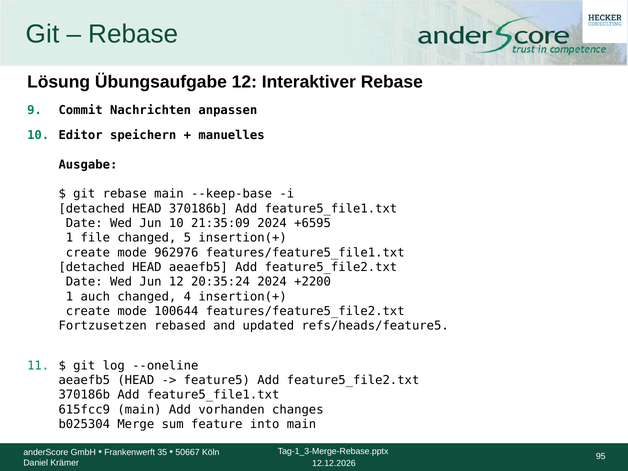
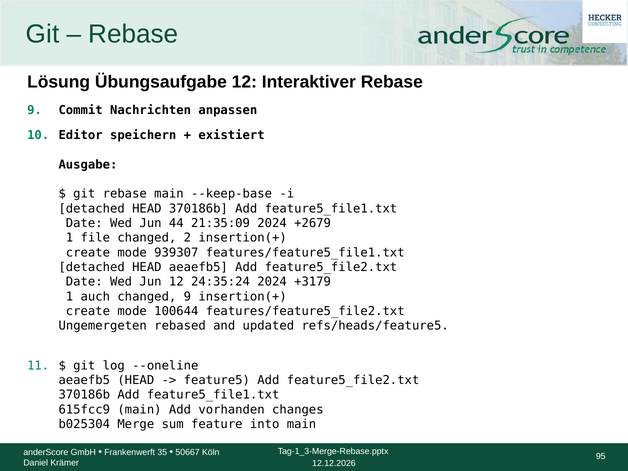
manuelles: manuelles -> existiert
Jun 10: 10 -> 44
+6595: +6595 -> +2679
5: 5 -> 2
962976: 962976 -> 939307
20:35:24: 20:35:24 -> 24:35:24
+2200: +2200 -> +3179
changed 4: 4 -> 9
Fortzusetzen: Fortzusetzen -> Ungemergeten
